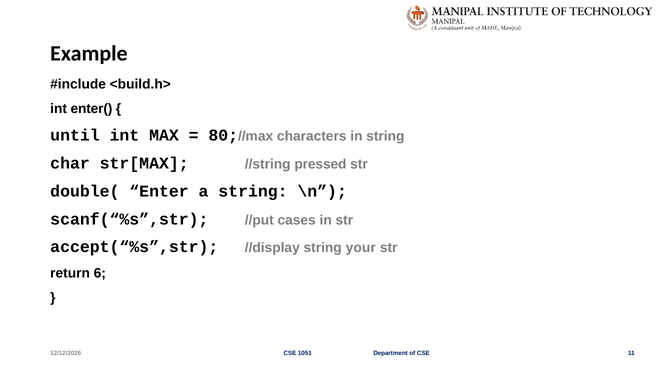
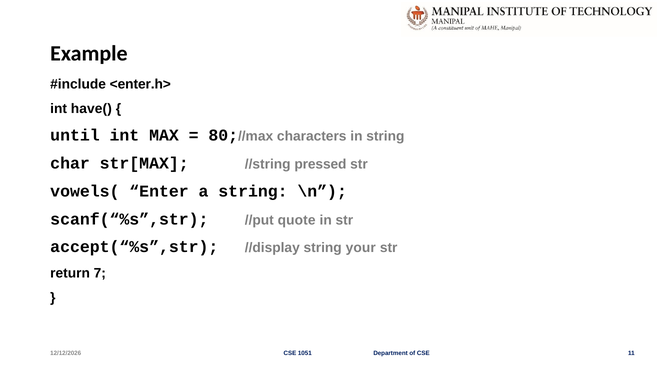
<build.h>: <build.h> -> <enter.h>
enter(: enter( -> have(
double(: double( -> vowels(
cases: cases -> quote
6: 6 -> 7
